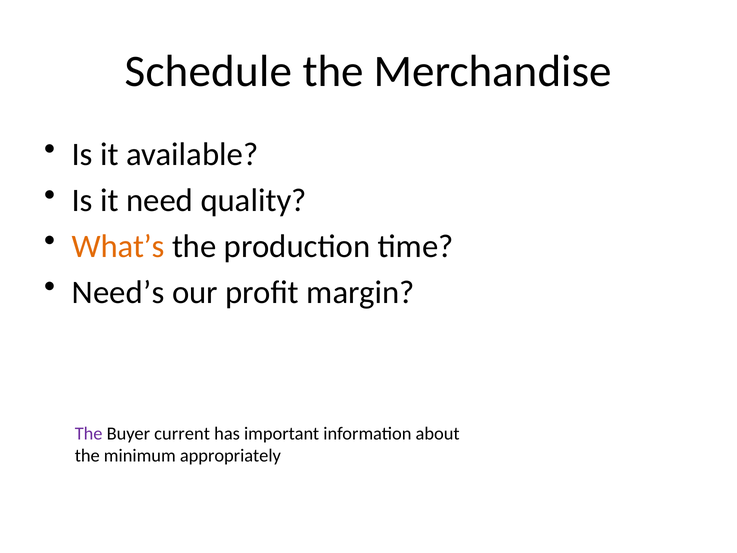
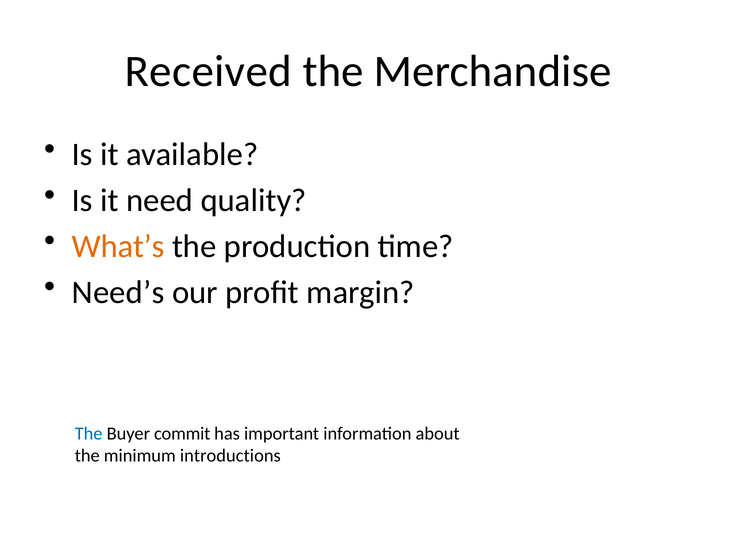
Schedule: Schedule -> Received
The at (89, 434) colour: purple -> blue
current: current -> commit
appropriately: appropriately -> introductions
